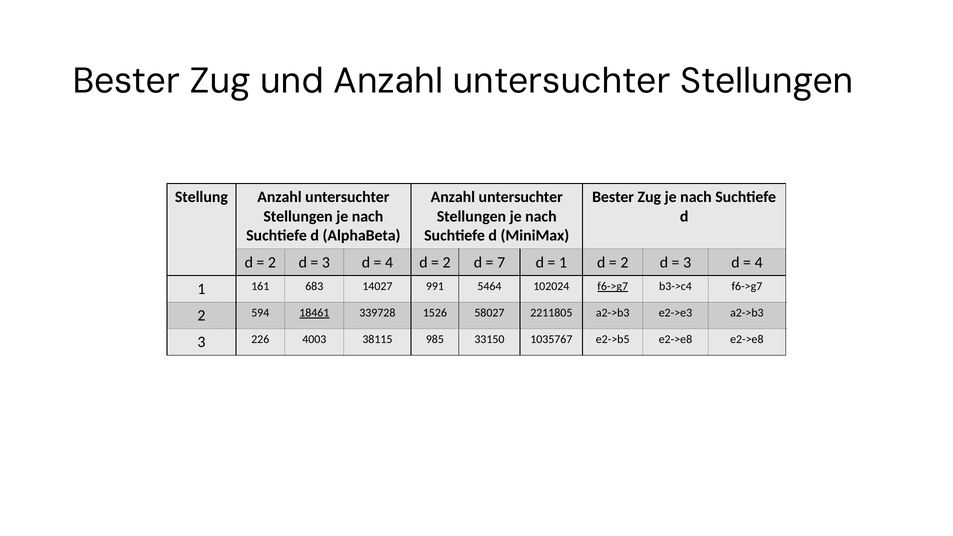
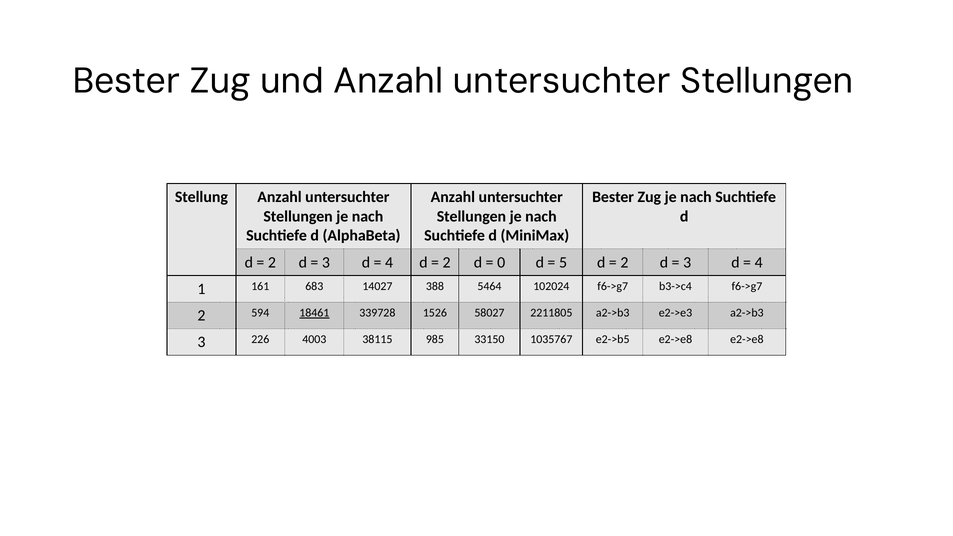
7: 7 -> 0
1 at (563, 262): 1 -> 5
991: 991 -> 388
f6->g7 at (613, 286) underline: present -> none
